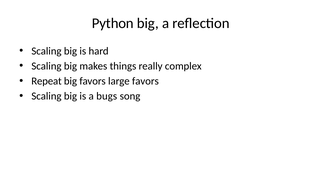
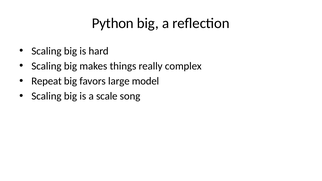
large favors: favors -> model
bugs: bugs -> scale
